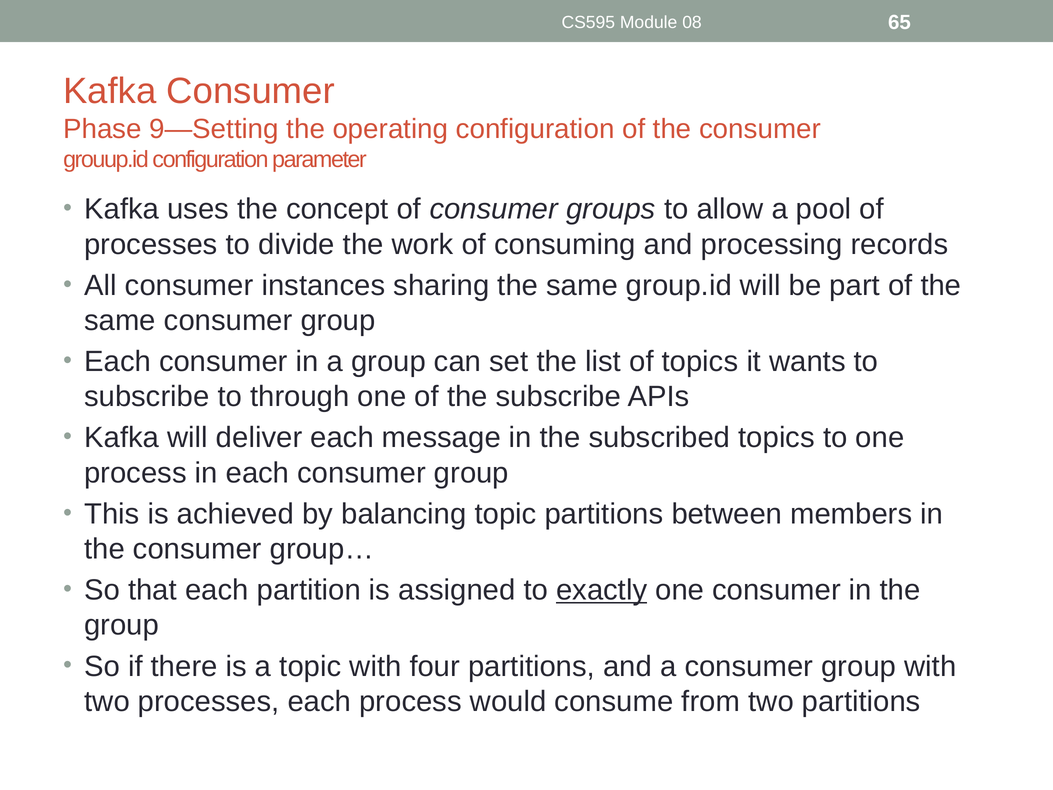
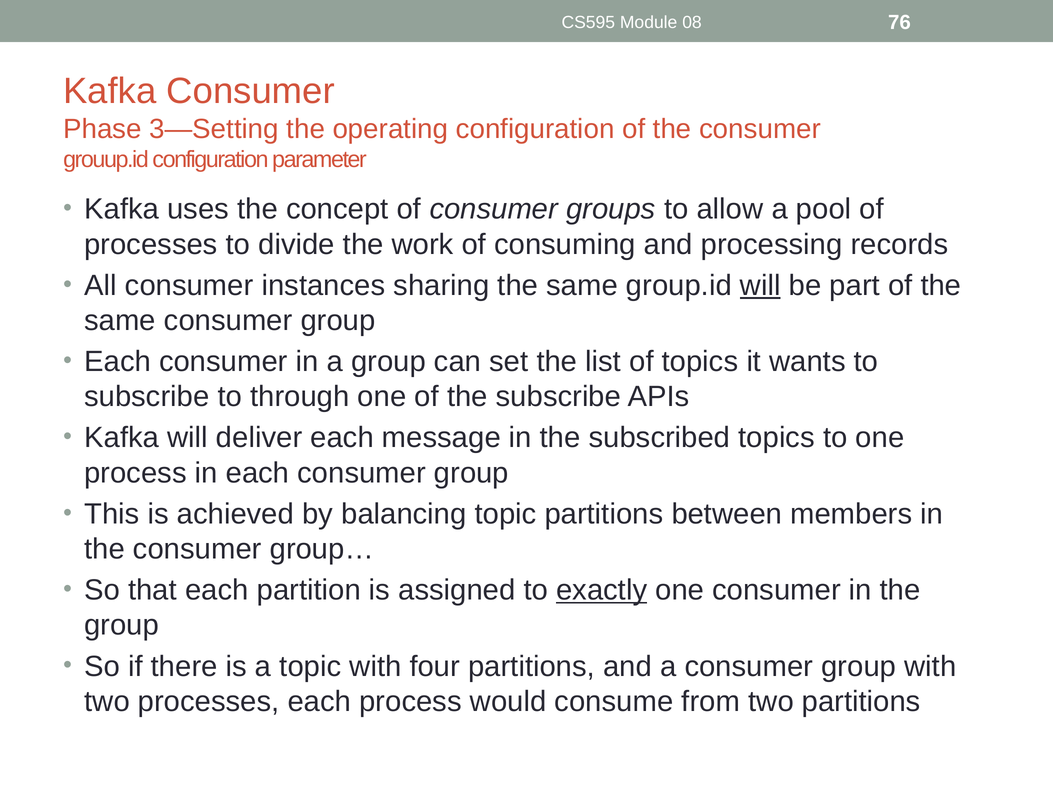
65: 65 -> 76
9—Setting: 9—Setting -> 3—Setting
will at (760, 285) underline: none -> present
